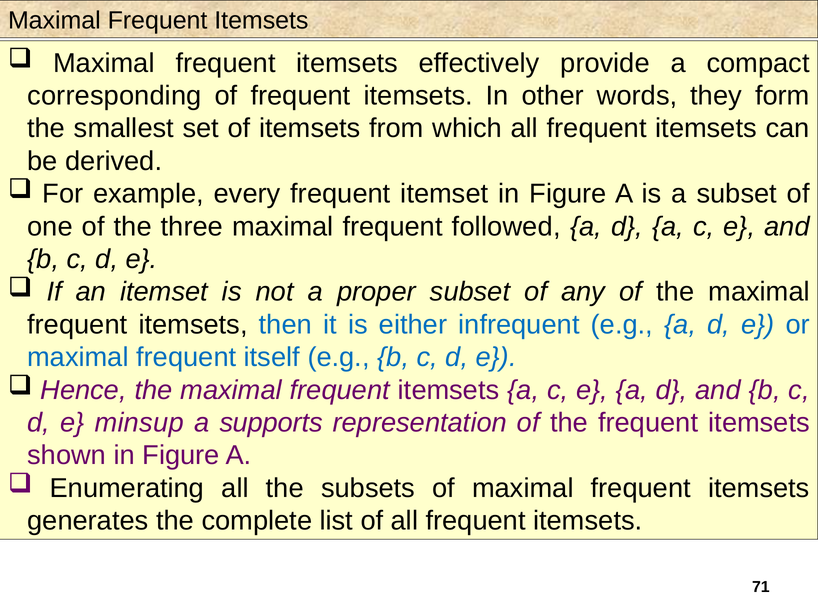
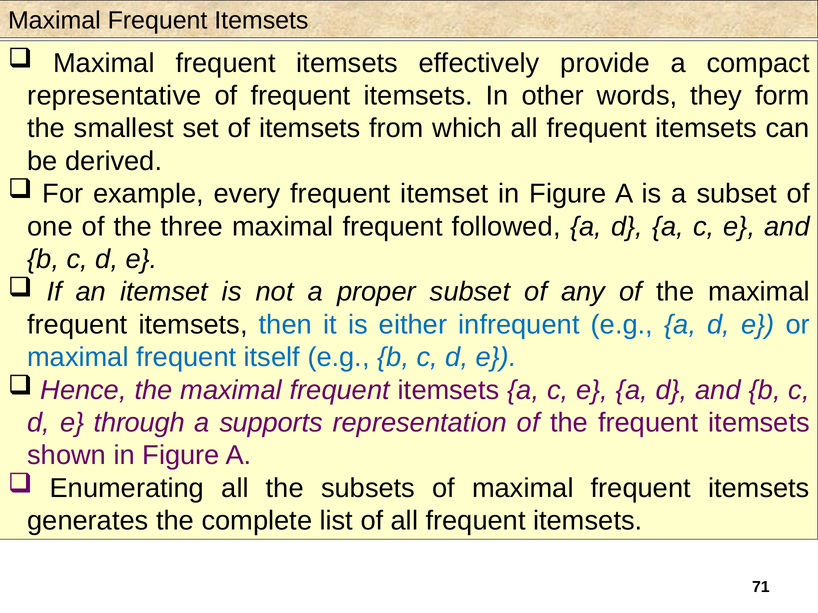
corresponding: corresponding -> representative
minsup: minsup -> through
